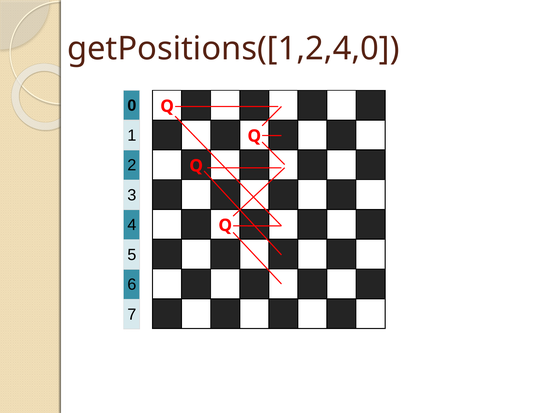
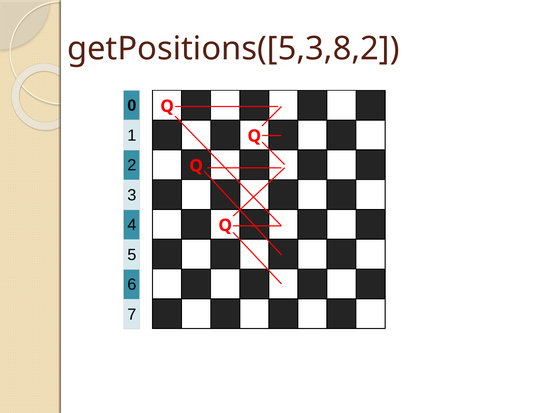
getPositions([1,2,4,0: getPositions([1,2,4,0 -> getPositions([5,3,8,2
